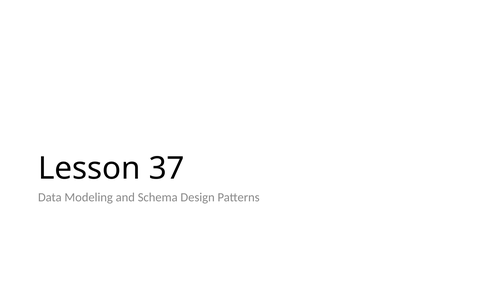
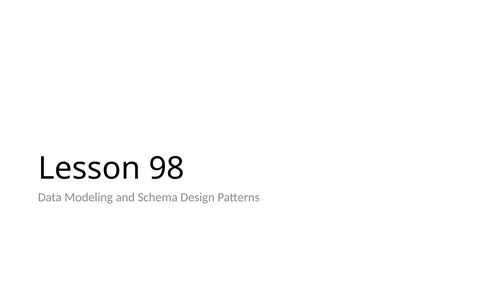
37: 37 -> 98
